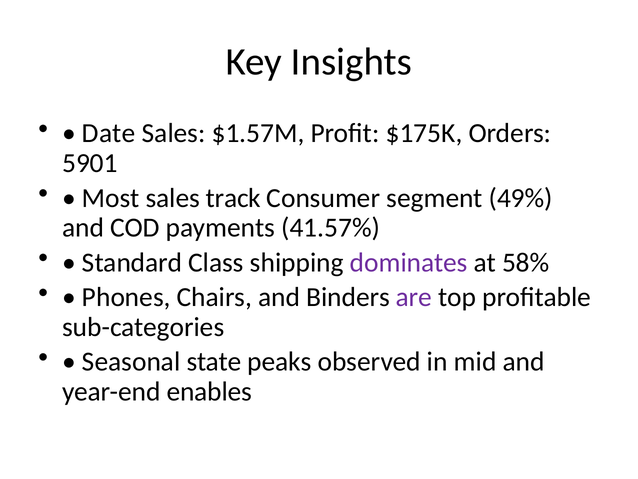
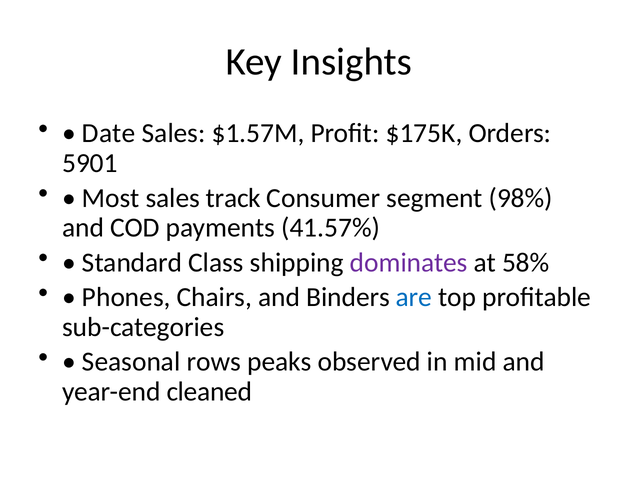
49%: 49% -> 98%
are colour: purple -> blue
state: state -> rows
enables: enables -> cleaned
